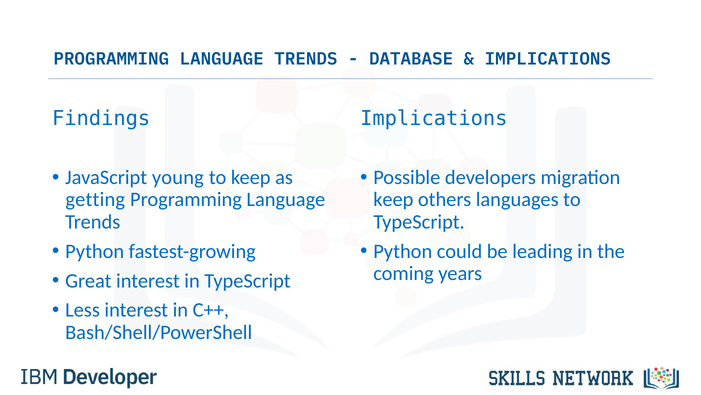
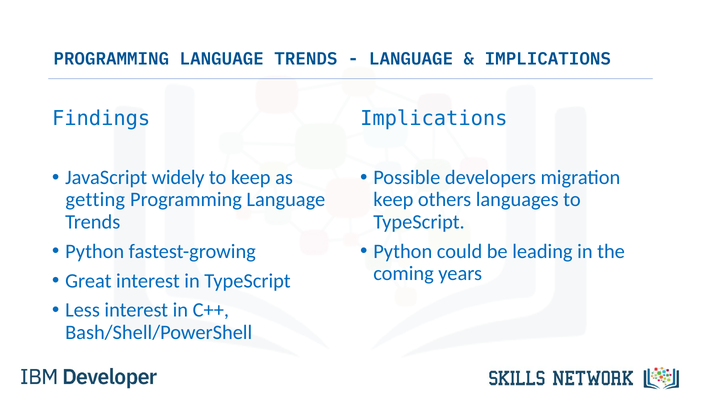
DATABASE at (411, 59): DATABASE -> LANGUAGE
young: young -> widely
